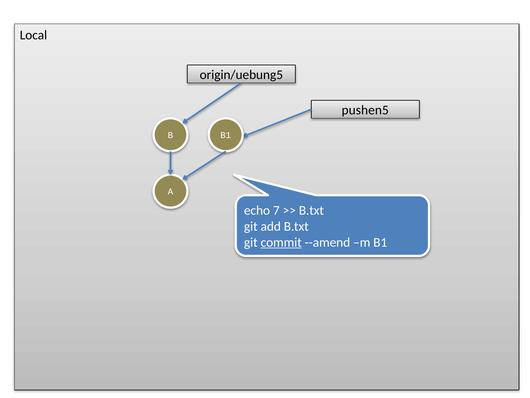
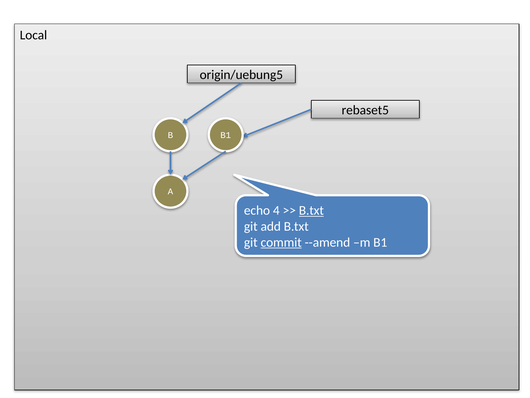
pushen5: pushen5 -> rebaset5
7: 7 -> 4
B.txt at (311, 210) underline: none -> present
